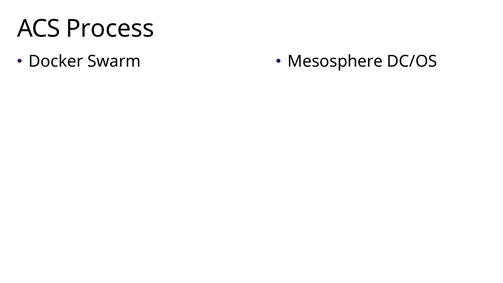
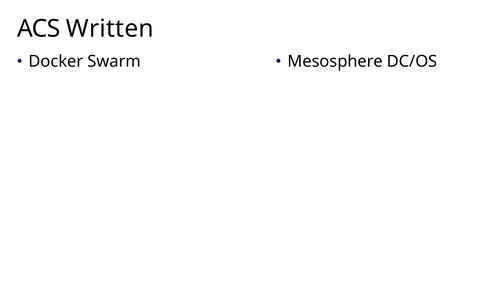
Process: Process -> Written
